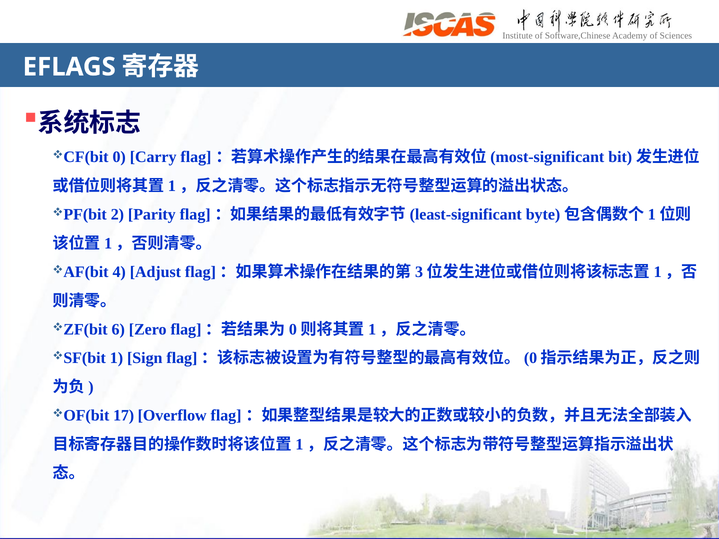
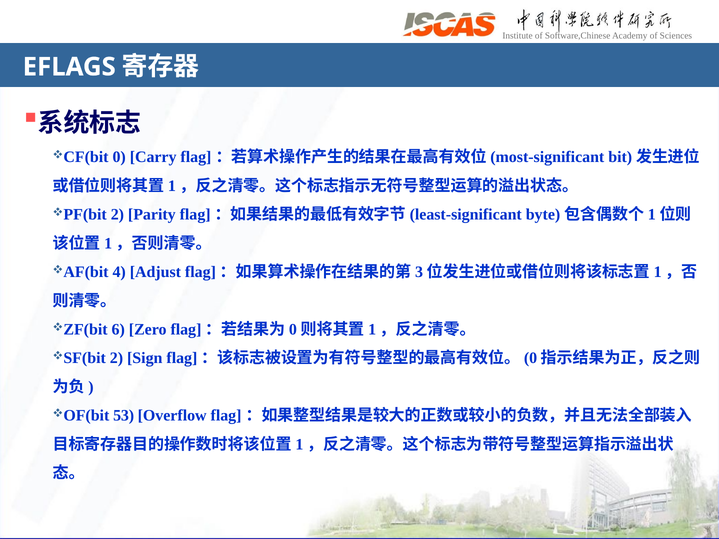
1 at (116, 358): 1 -> 2
17: 17 -> 53
